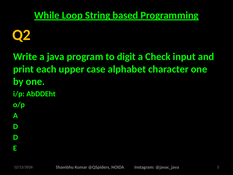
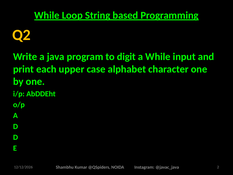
a Check: Check -> While
